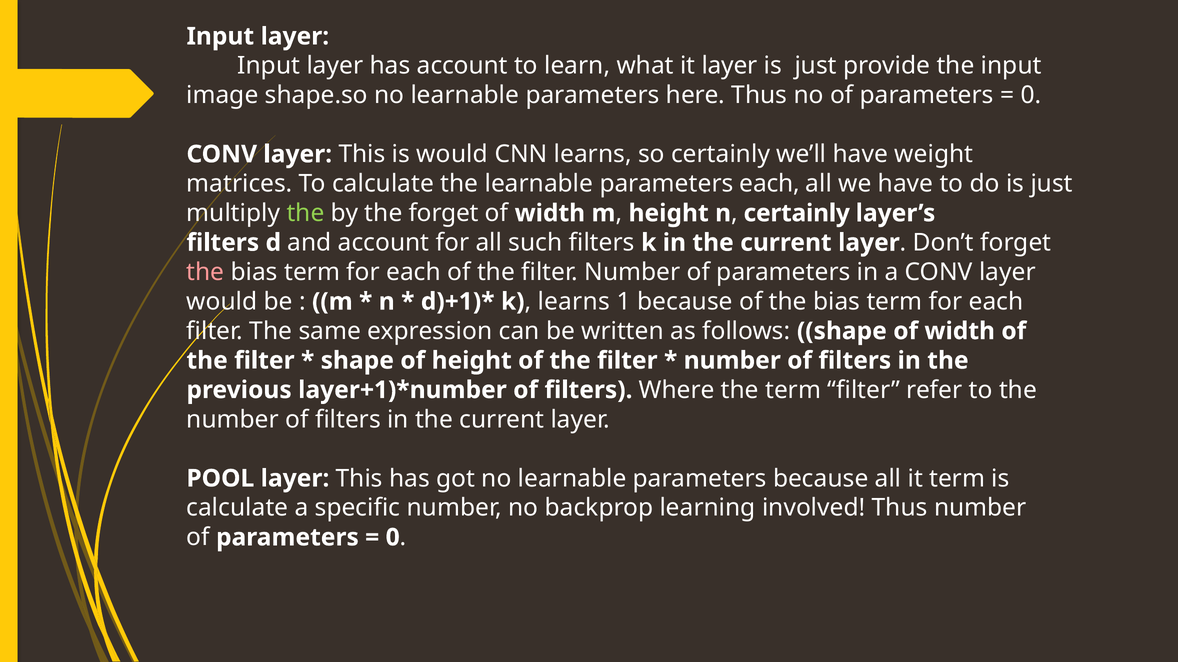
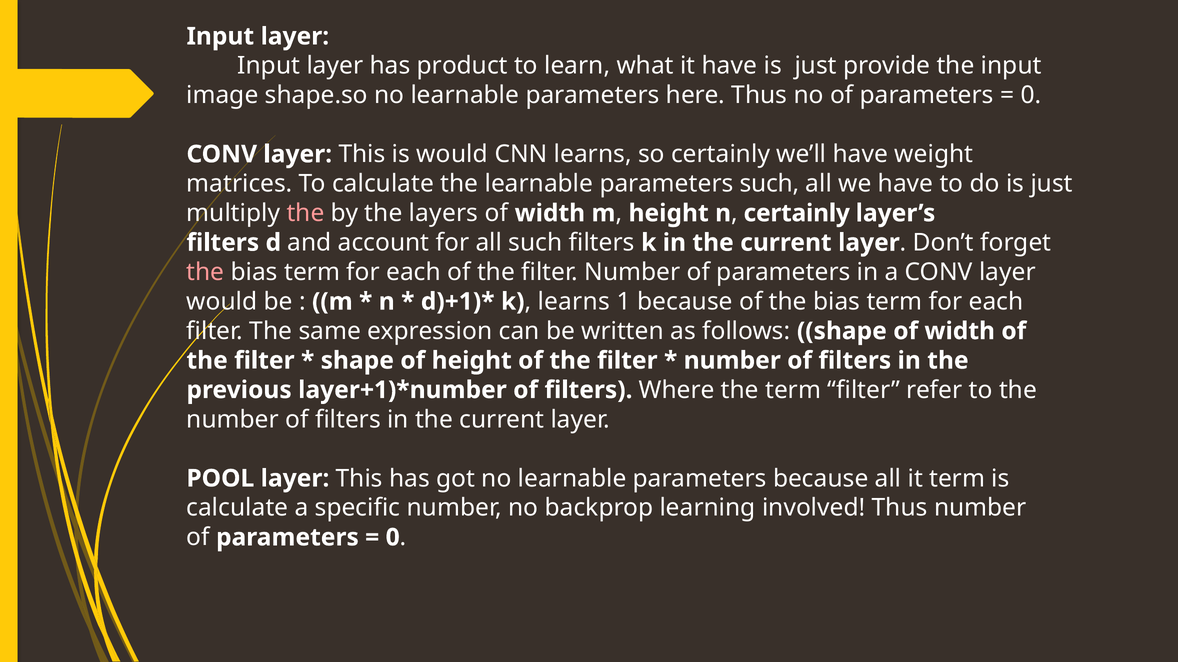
has account: account -> product
it layer: layer -> have
parameters each: each -> such
the at (306, 213) colour: light green -> pink
the forget: forget -> layers
